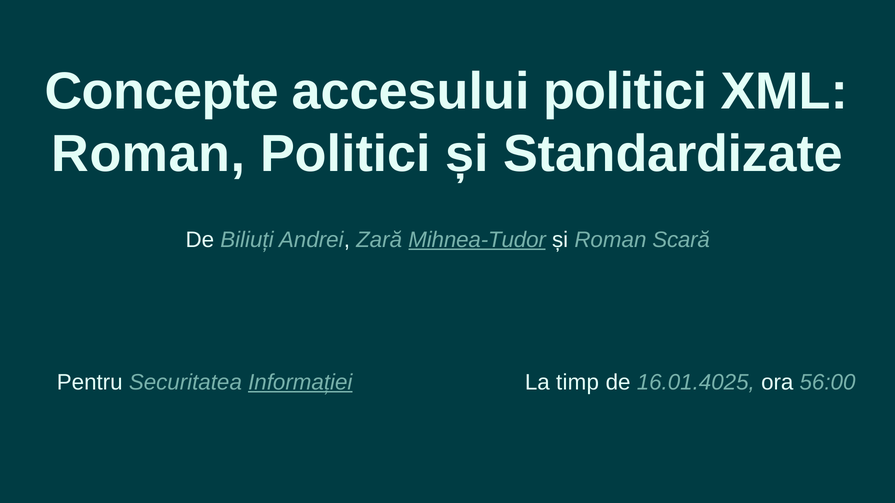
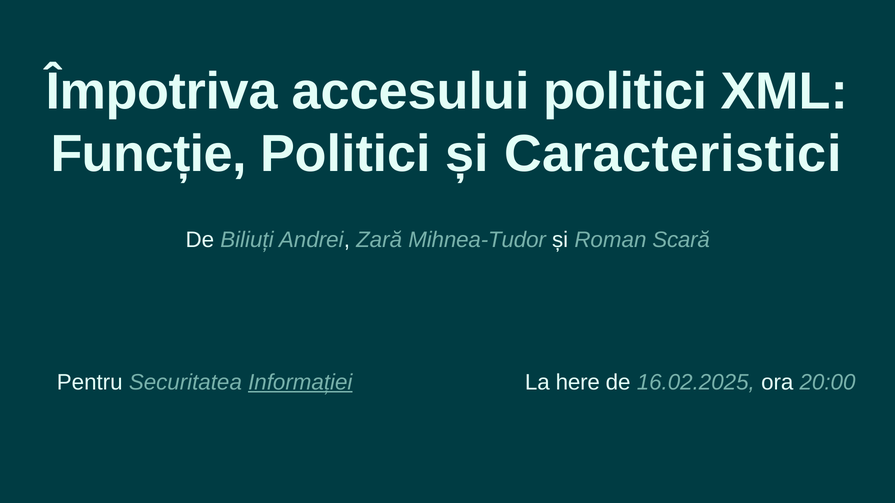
Concepte: Concepte -> Împotriva
Roman at (148, 154): Roman -> Funcție
Standardizate: Standardizate -> Caracteristici
Mihnea-Tudor underline: present -> none
timp: timp -> here
16.01.4025: 16.01.4025 -> 16.02.2025
56:00: 56:00 -> 20:00
